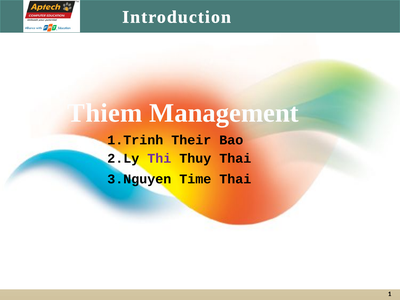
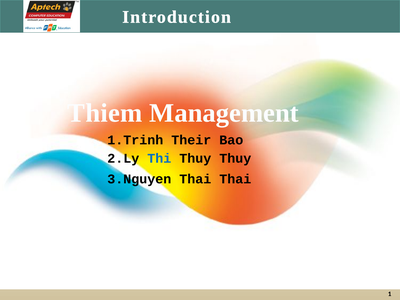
Thi colour: purple -> blue
Thuy Thai: Thai -> Thuy
3.Nguyen Time: Time -> Thai
